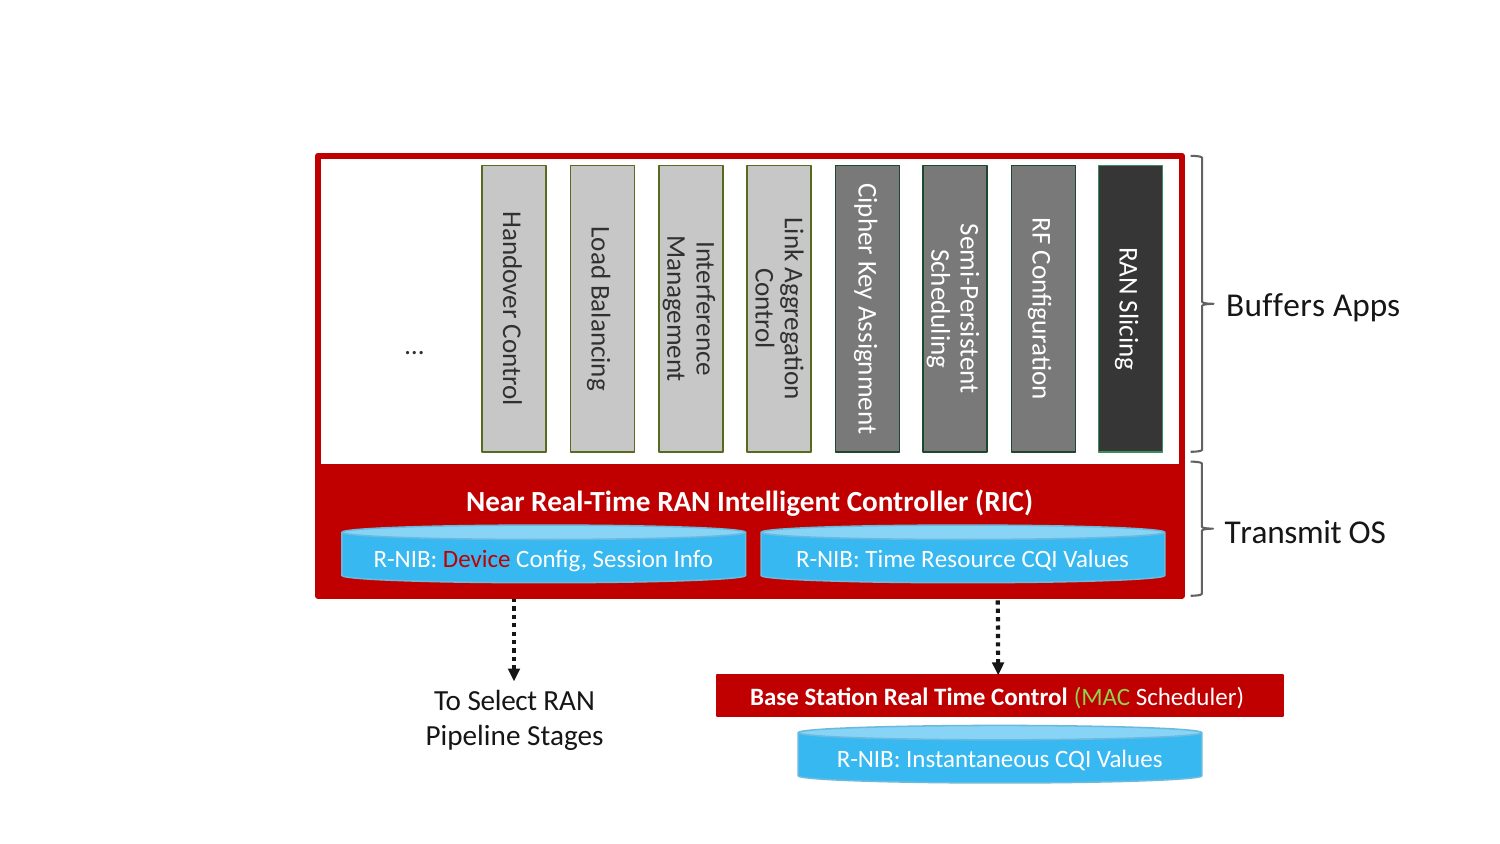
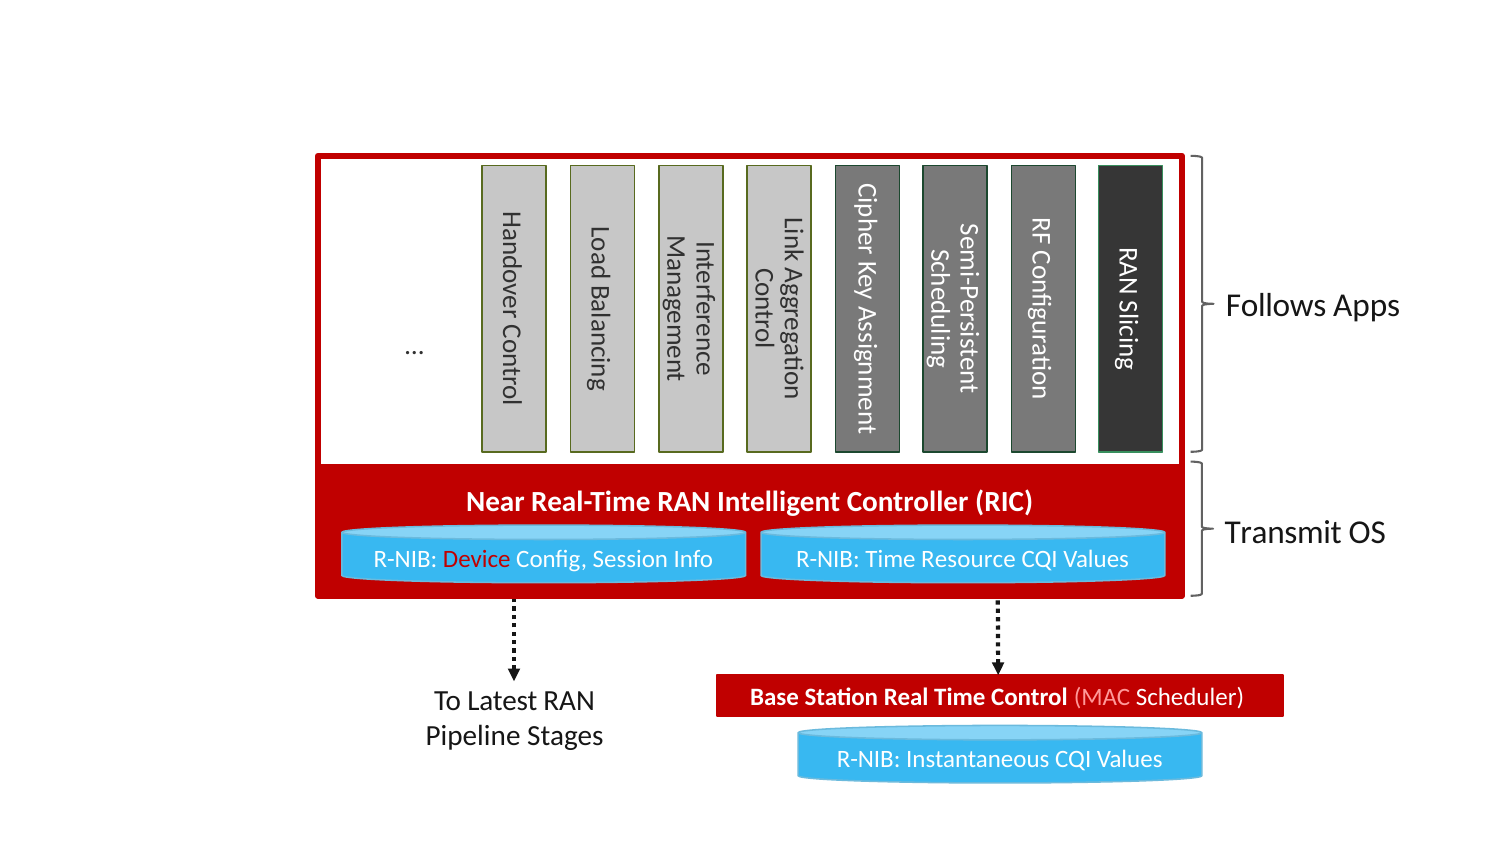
Buffers: Buffers -> Follows
MAC colour: light green -> pink
Select: Select -> Latest
